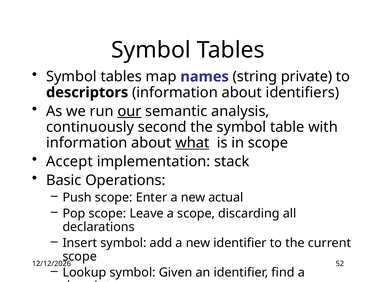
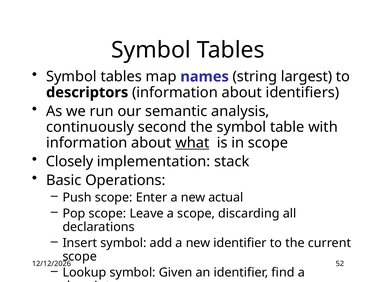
private: private -> largest
our underline: present -> none
Accept: Accept -> Closely
